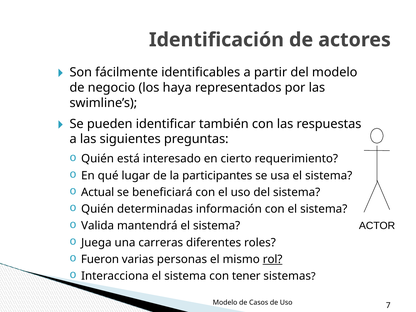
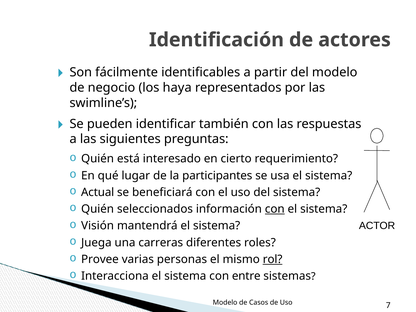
determinadas: determinadas -> seleccionados
con at (275, 209) underline: none -> present
Valida: Valida -> Visión
Fueron: Fueron -> Provee
tener: tener -> entre
